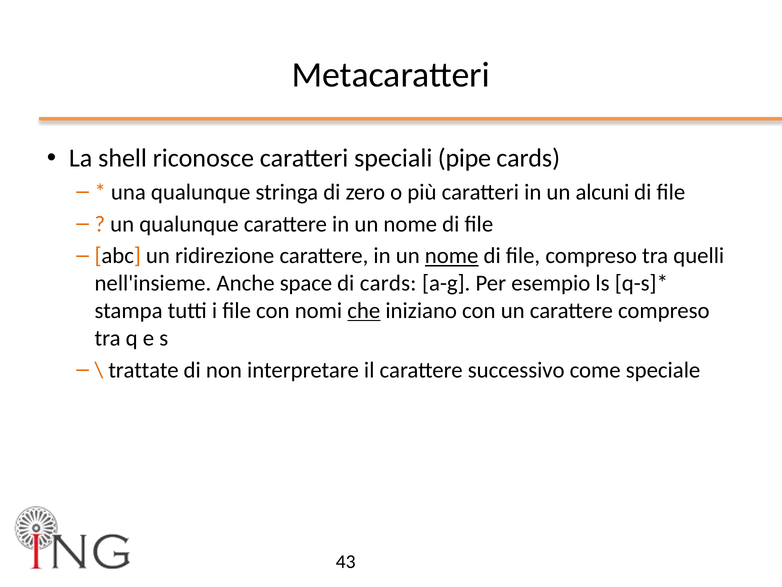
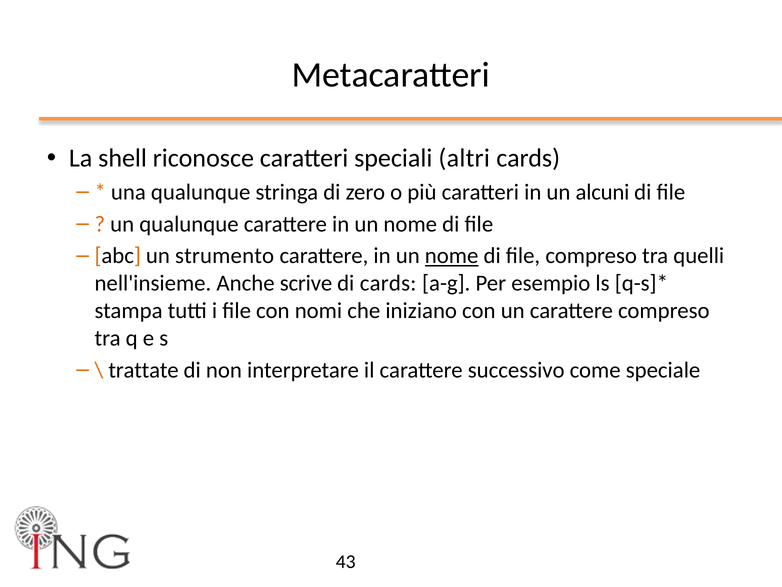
pipe: pipe -> altri
ridirezione: ridirezione -> strumento
space: space -> scrive
che underline: present -> none
